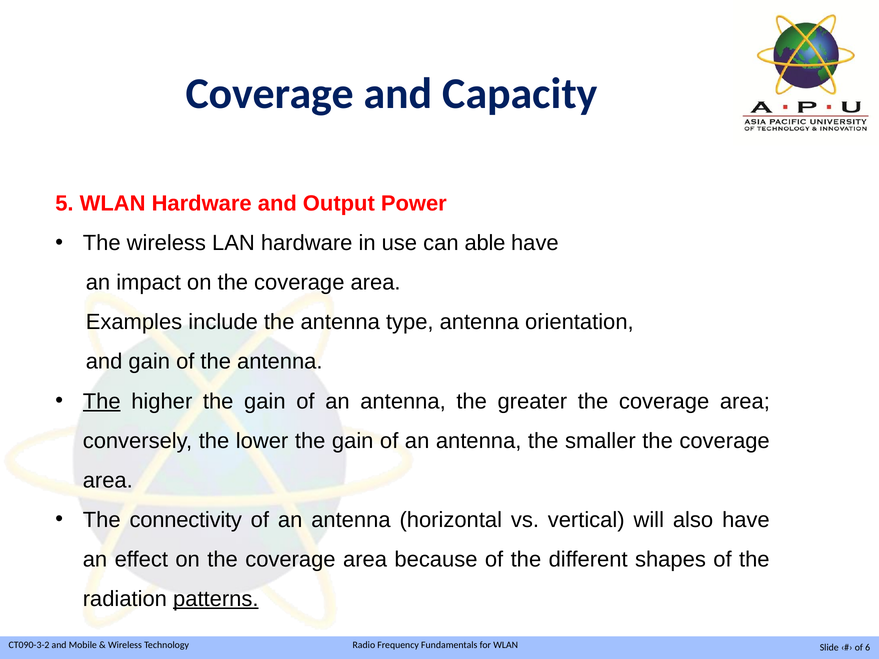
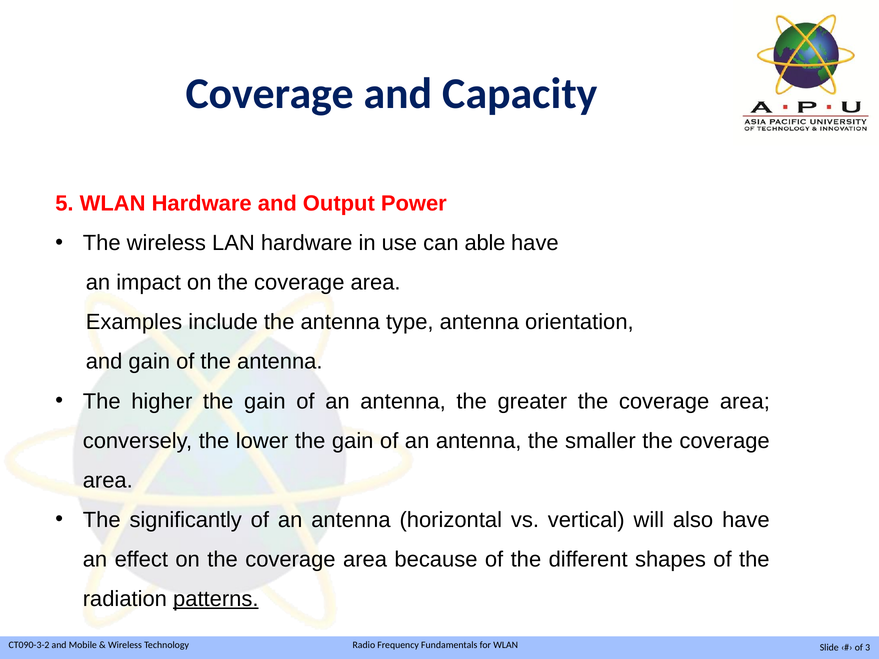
The at (102, 401) underline: present -> none
connectivity: connectivity -> significantly
6: 6 -> 3
